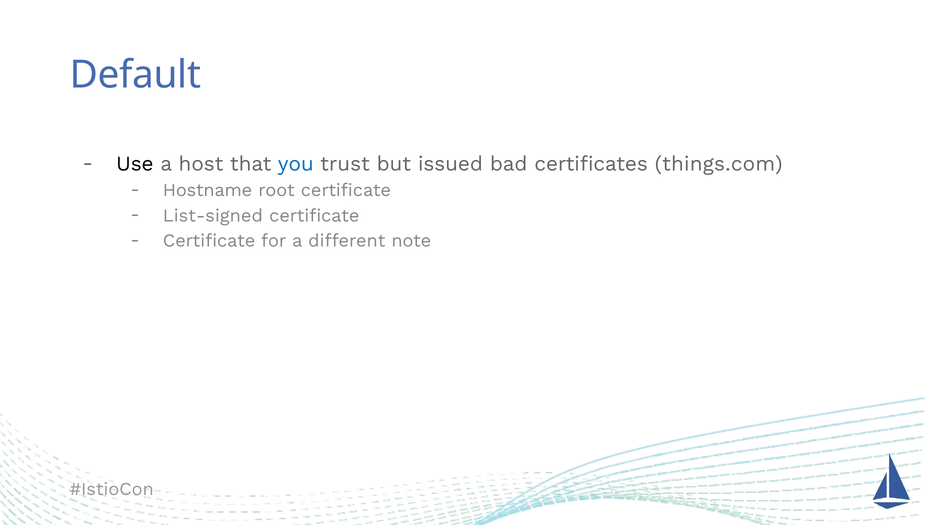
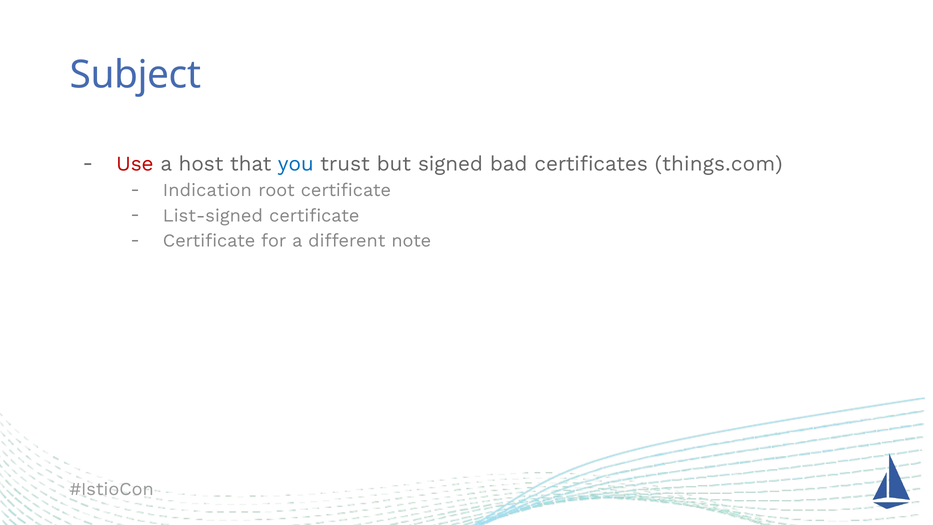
Default: Default -> Subject
Use colour: black -> red
issued: issued -> signed
Hostname: Hostname -> Indication
